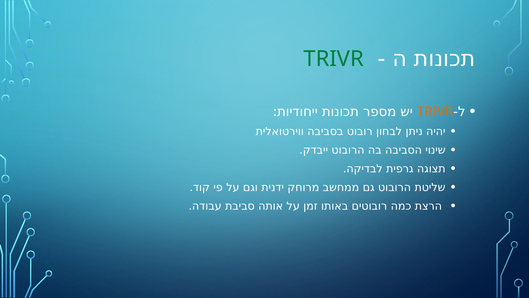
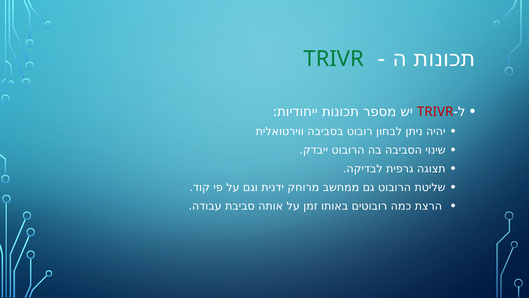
TRIVR at (435, 112) colour: orange -> red
